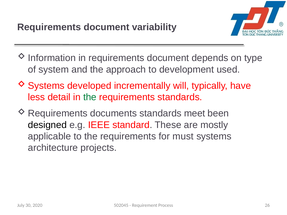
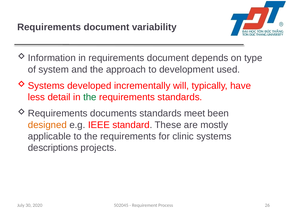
designed colour: black -> orange
must: must -> clinic
architecture: architecture -> descriptions
